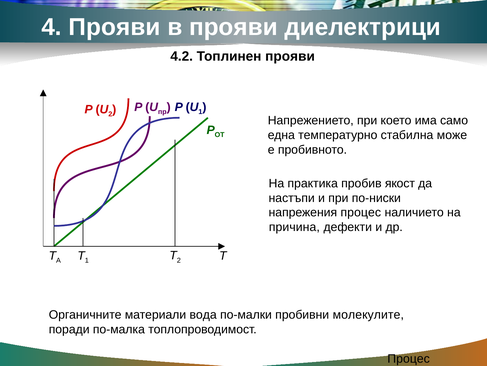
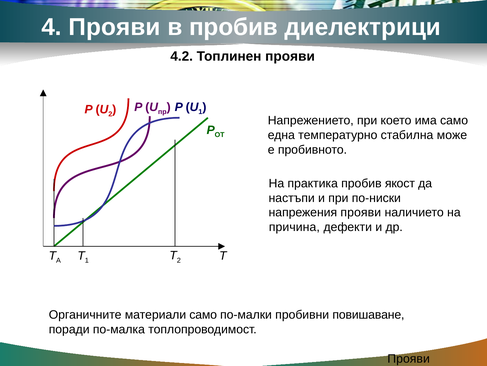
в прояви: прояви -> пробив
напрежения процес: процес -> прояви
материали вода: вода -> само
молекулите: молекулите -> повишаване
Процес at (409, 358): Процес -> Прояви
